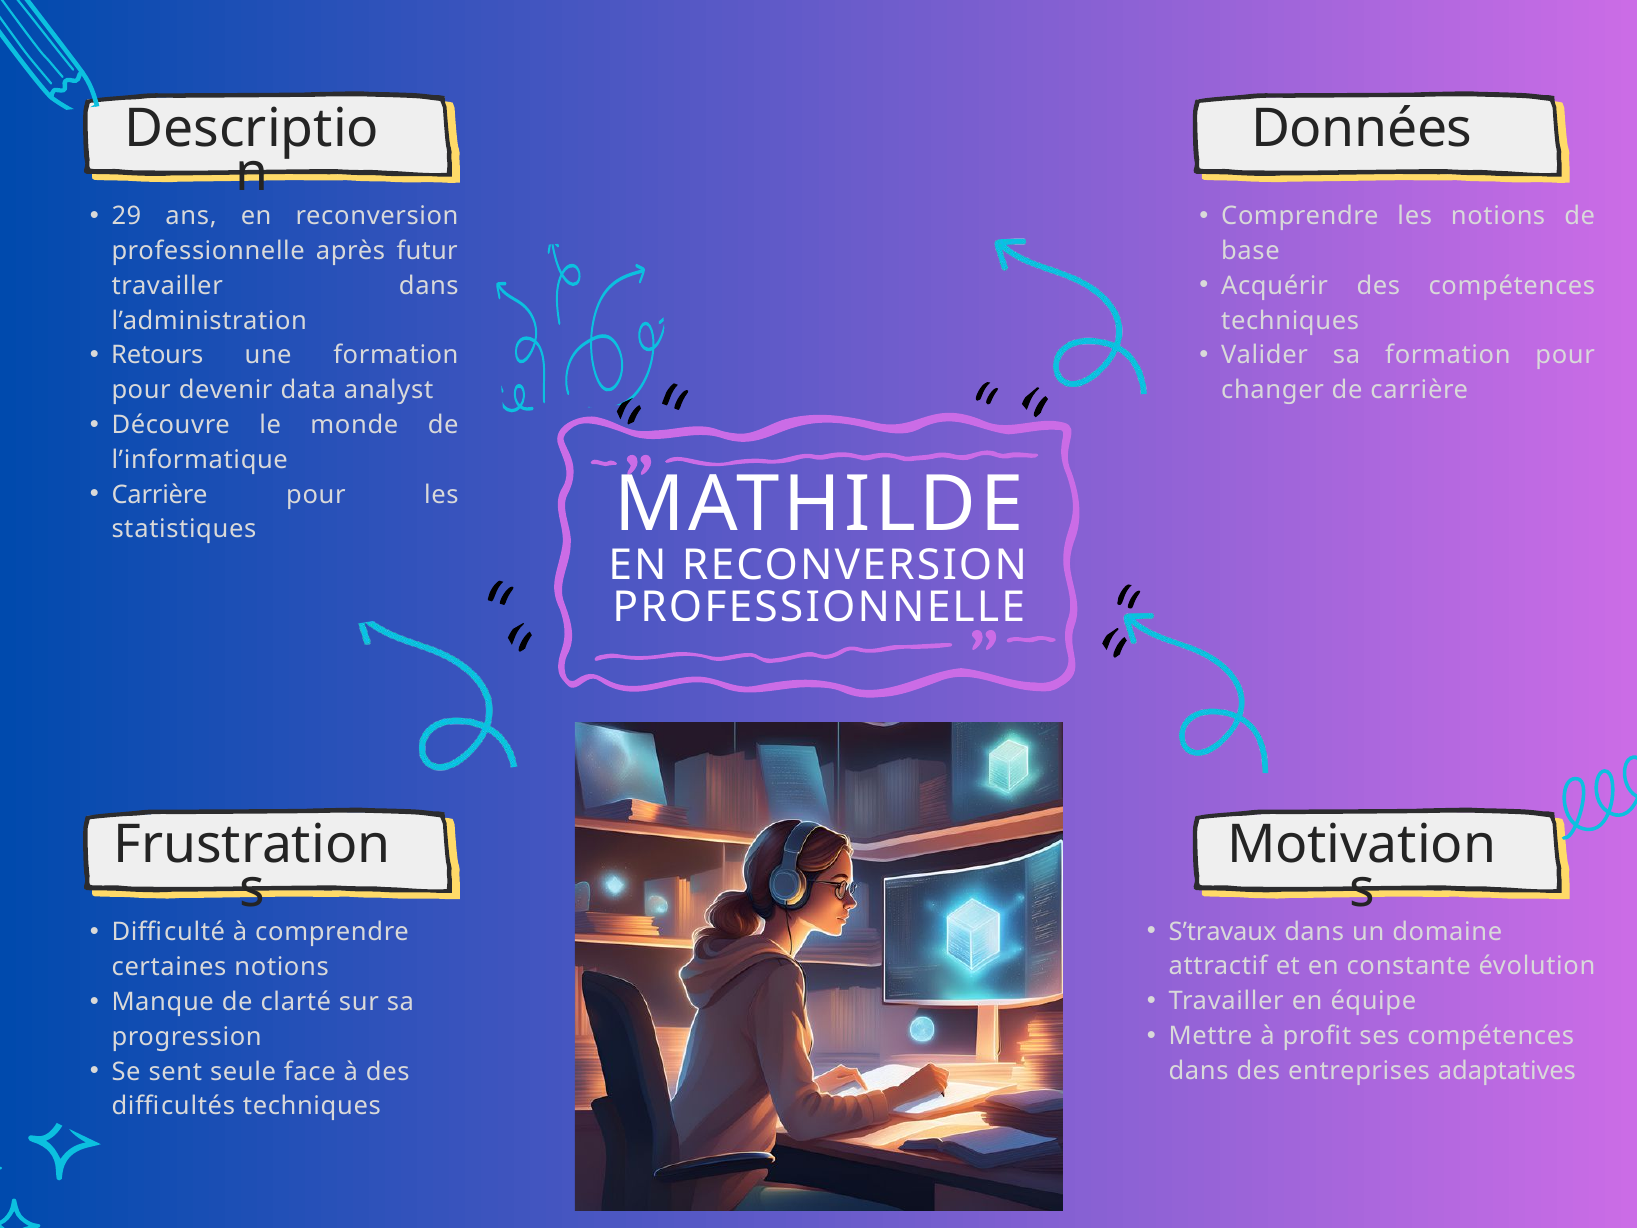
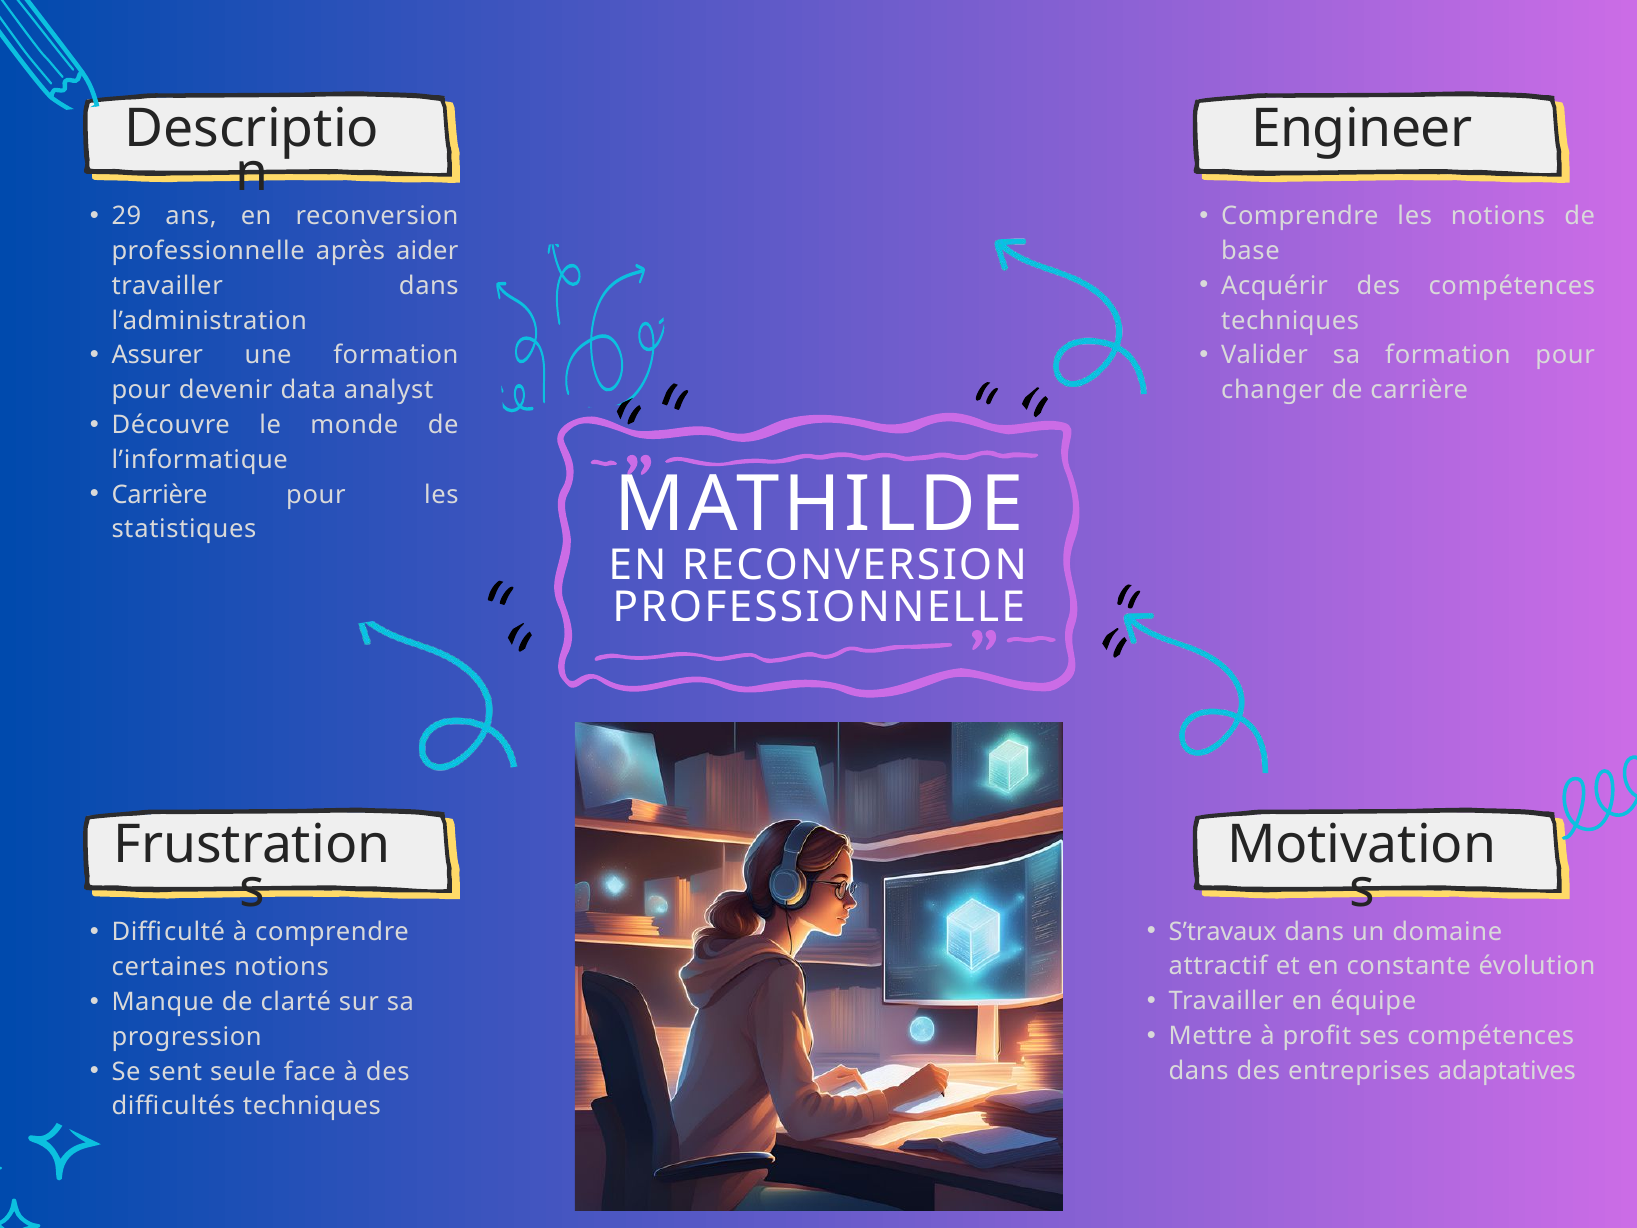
Données: Données -> Engineer
futur: futur -> aider
Retours: Retours -> Assurer
